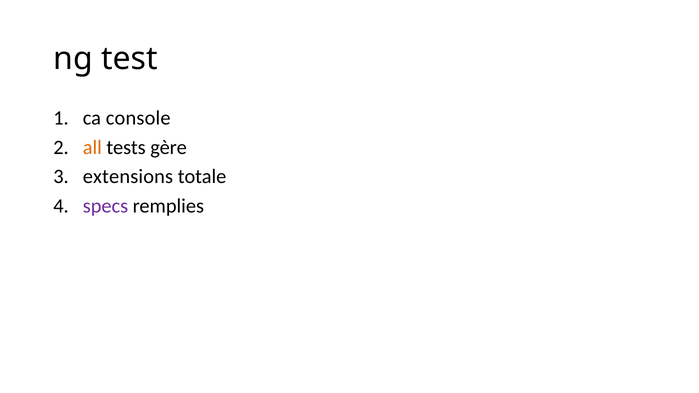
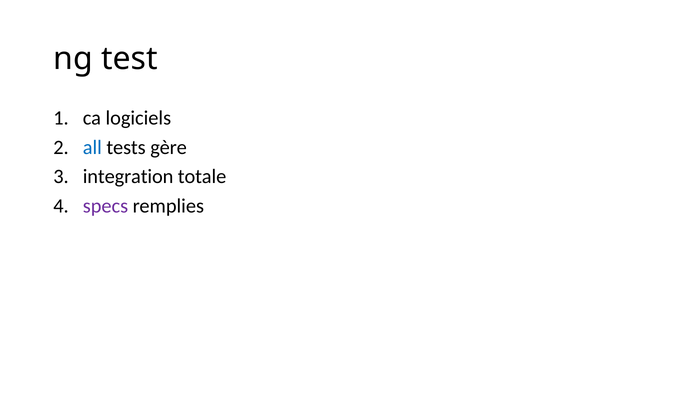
console: console -> logiciels
all colour: orange -> blue
extensions: extensions -> integration
